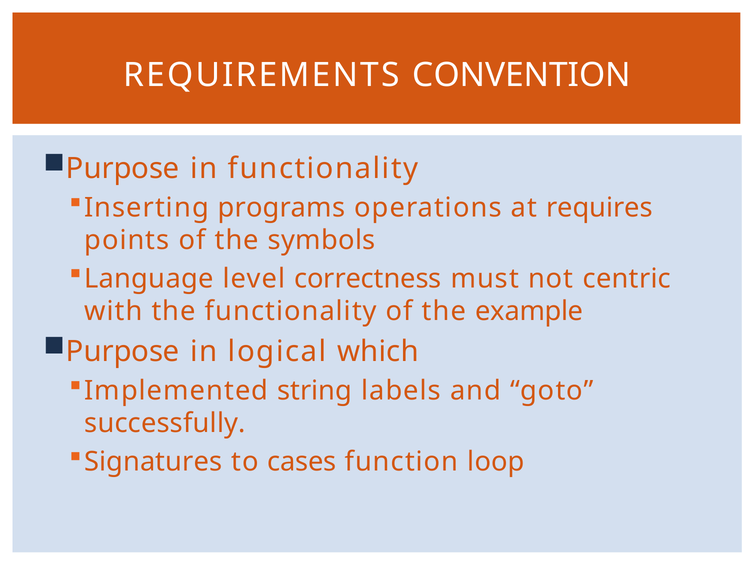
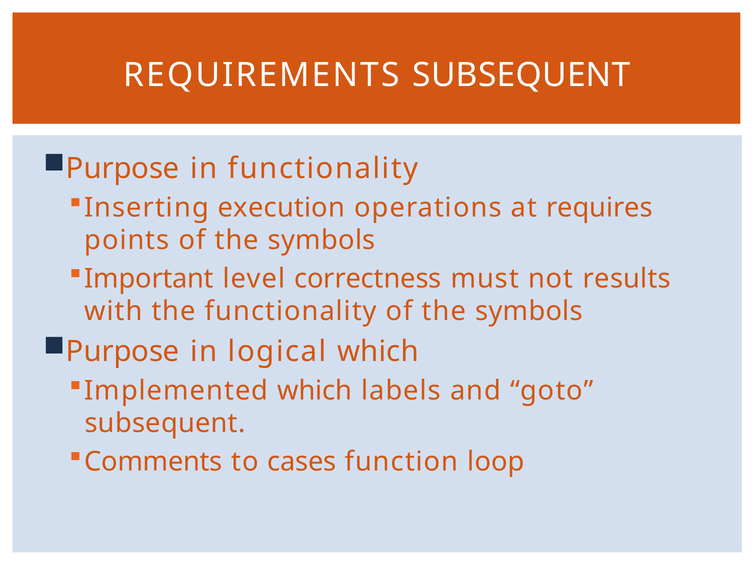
REQUIREMENTS CONVENTION: CONVENTION -> SUBSEQUENT
programs: programs -> execution
Language: Language -> Important
centric: centric -> results
functionality of the example: example -> symbols
Implemented string: string -> which
successfully at (165, 423): successfully -> subsequent
Signatures: Signatures -> Comments
